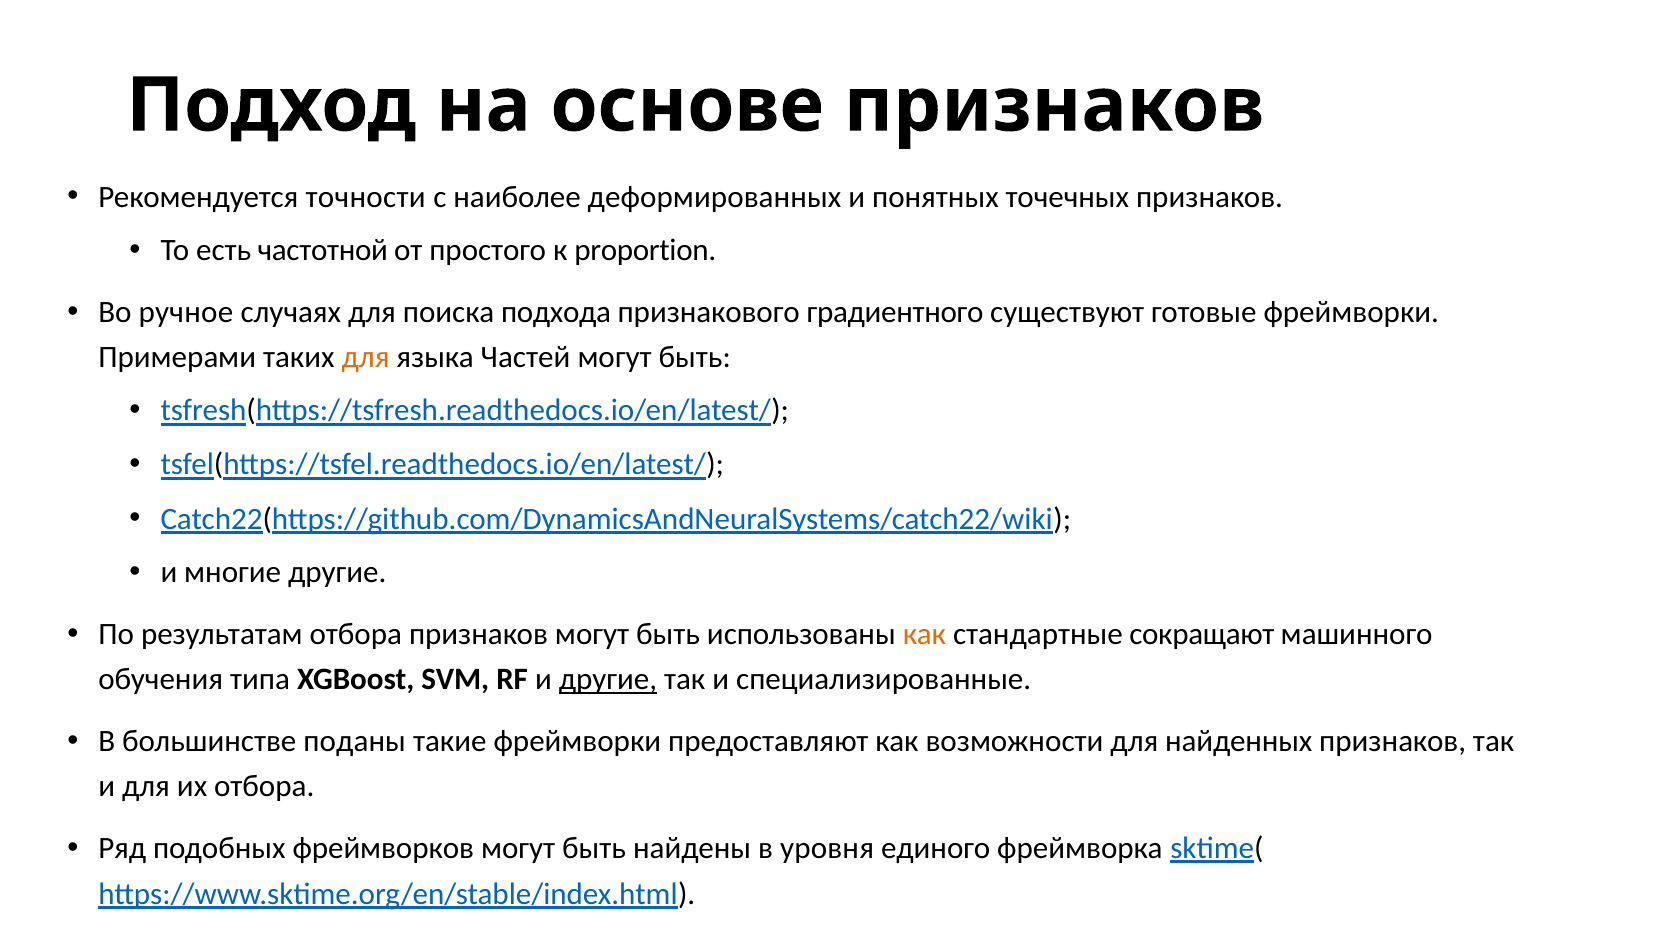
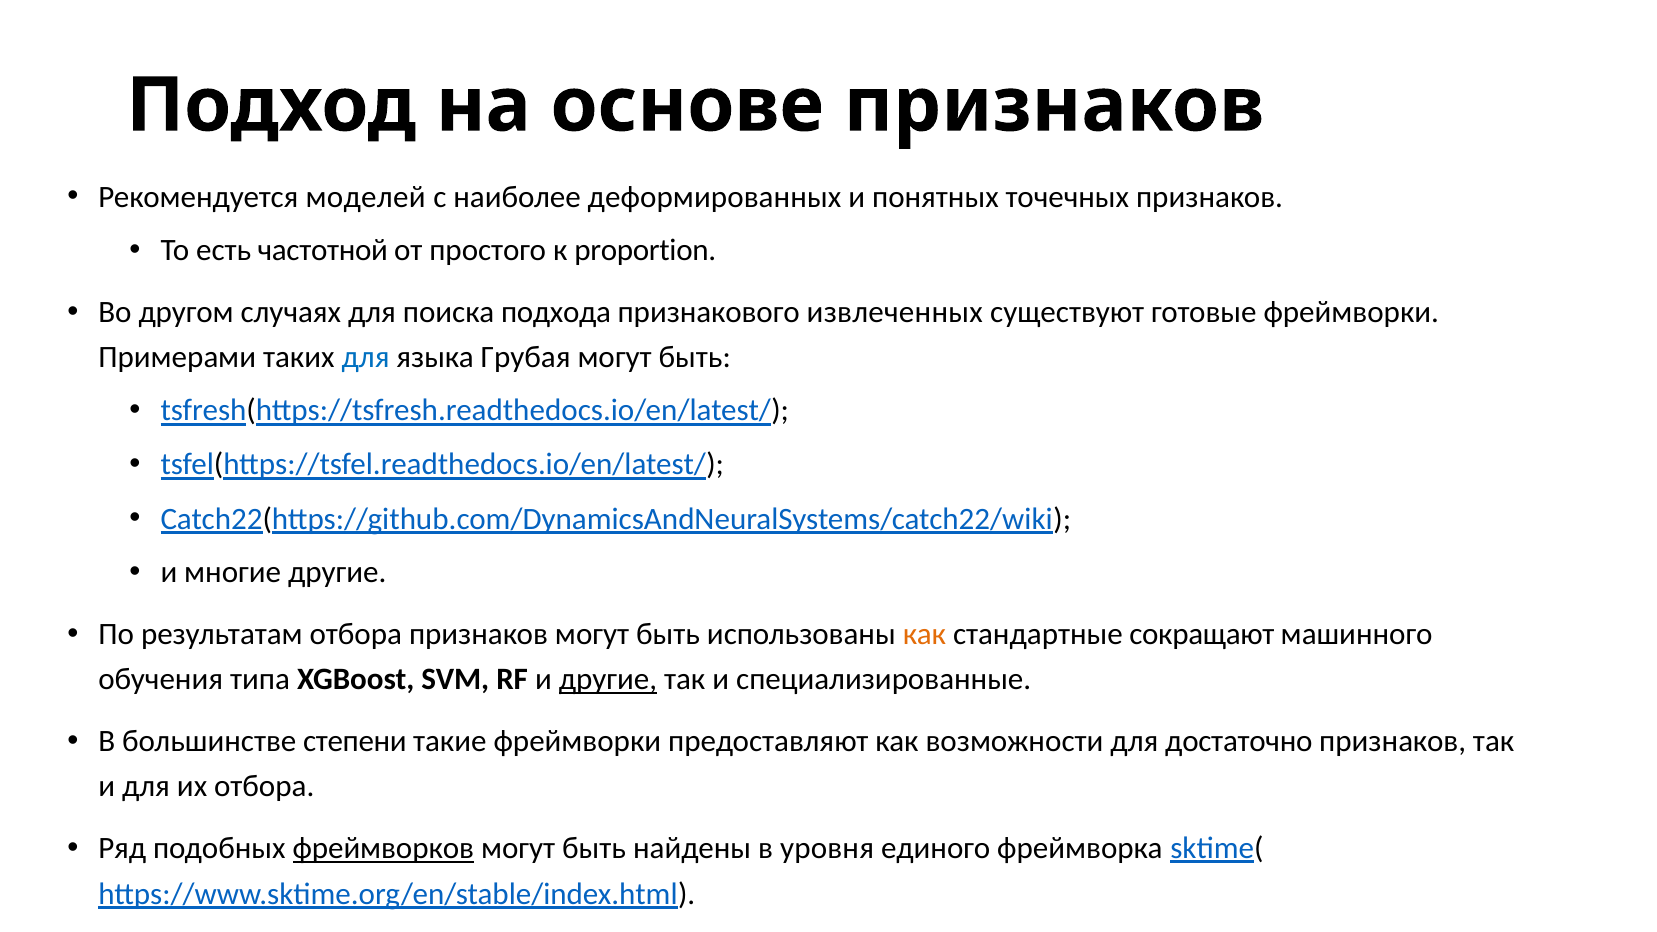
точности: точности -> моделей
ручное: ручное -> другом
градиентного: градиентного -> извлеченных
для at (365, 357) colour: orange -> blue
Частей: Частей -> Грубая
поданы: поданы -> степени
найденных: найденных -> достаточно
фреймворков underline: none -> present
